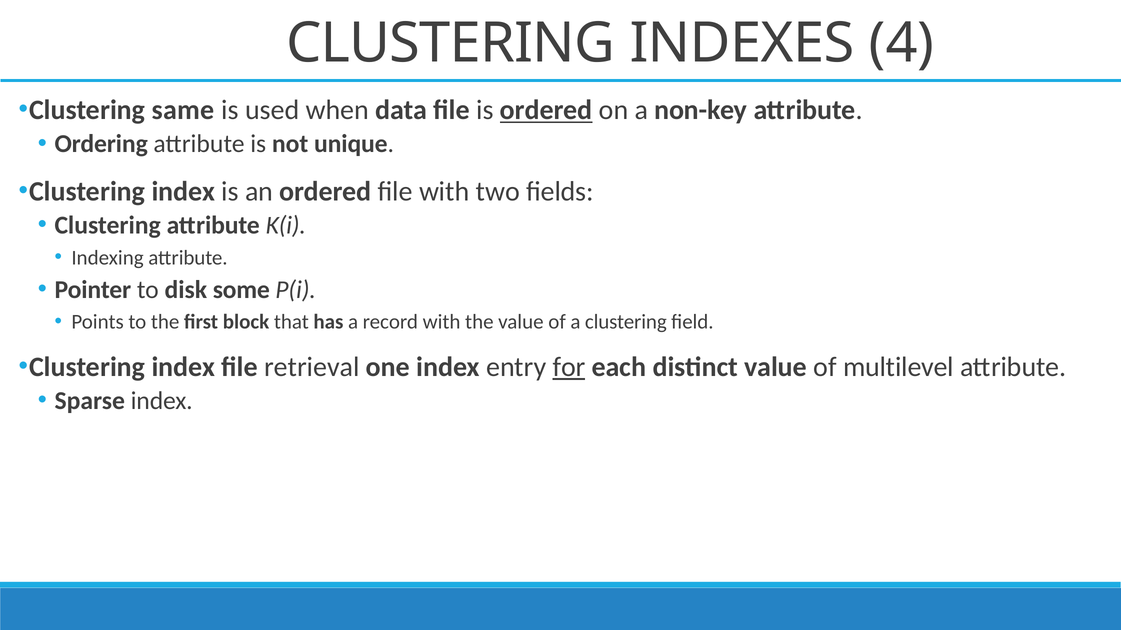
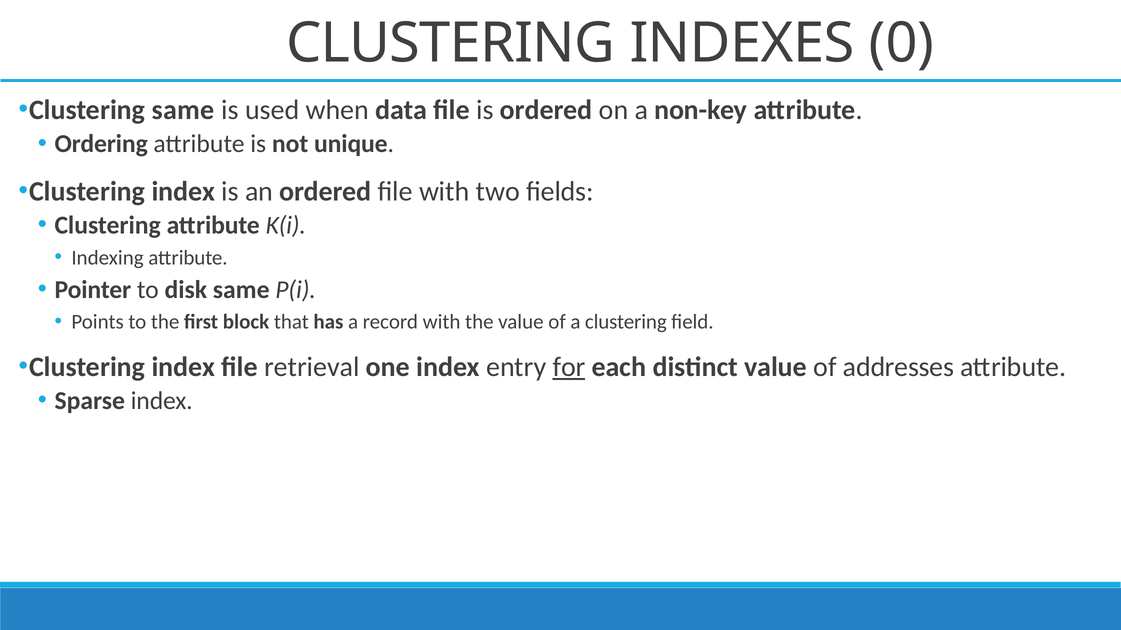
4: 4 -> 0
ordered at (546, 110) underline: present -> none
disk some: some -> same
multilevel: multilevel -> addresses
